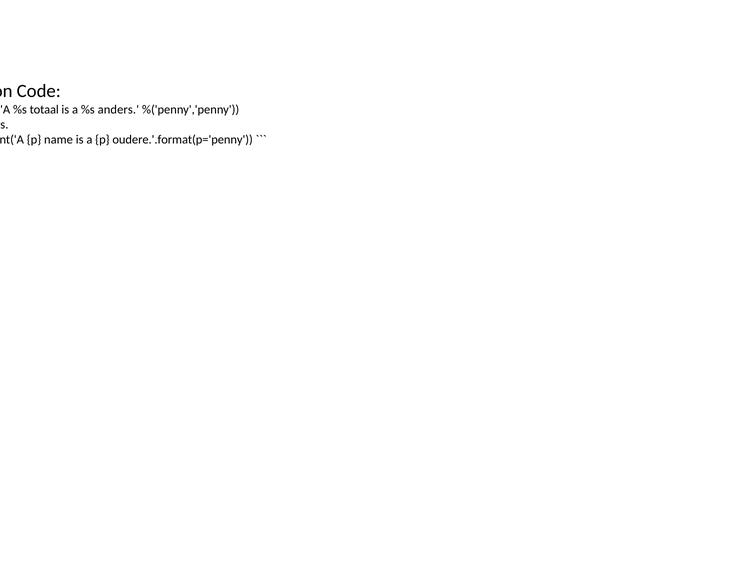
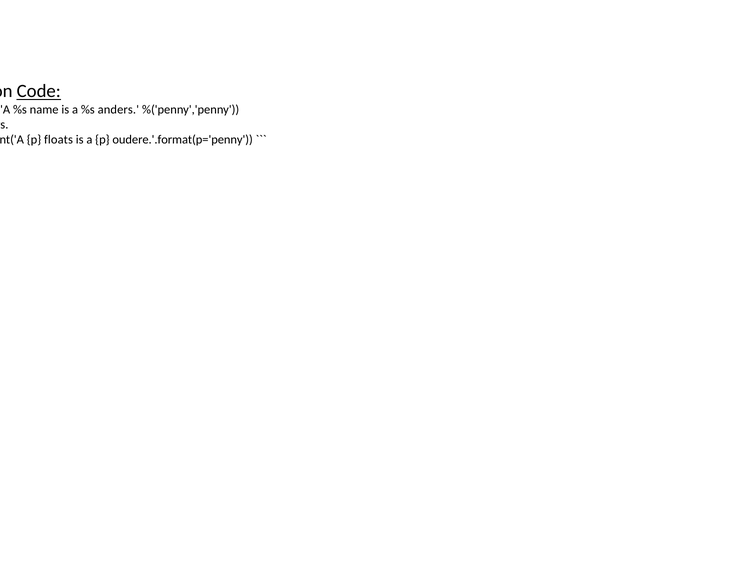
Code underline: none -> present
totaal: totaal -> name
name: name -> floats
